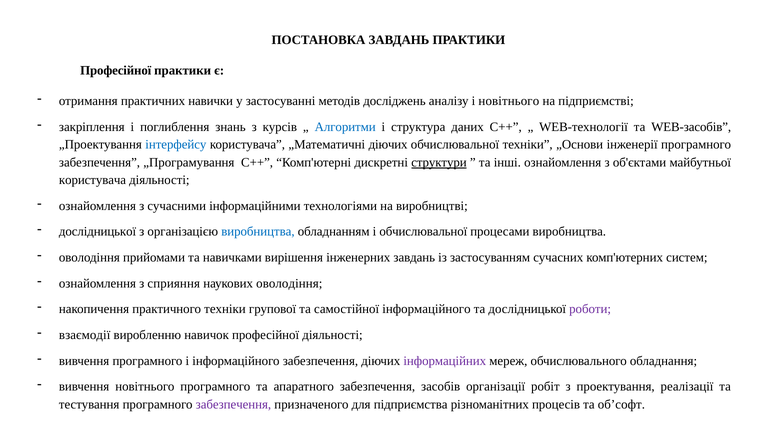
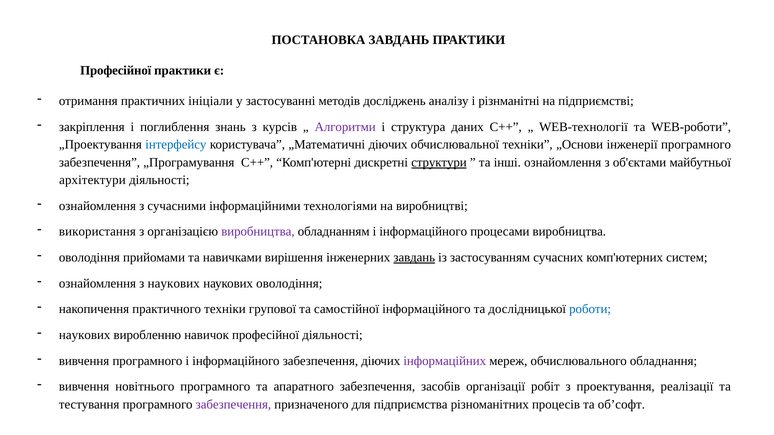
навички: навички -> ініціали
і новітнього: новітнього -> різнманітні
Алгоритми colour: blue -> purple
WEB-засобів: WEB-засобів -> WEB-роботи
користувача at (93, 180): користувача -> архітектури
дослідницької at (98, 232): дослідницької -> використання
виробництва at (258, 232) colour: blue -> purple
обладнанням і обчислювальної: обчислювальної -> інформаційного
завдань at (414, 258) underline: none -> present
з сприяння: сприяння -> наукових
роботи colour: purple -> blue
взаємодії at (85, 335): взаємодії -> наукових
